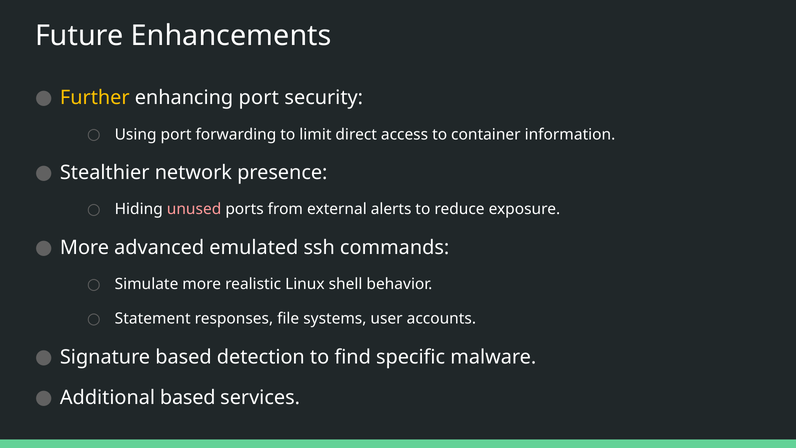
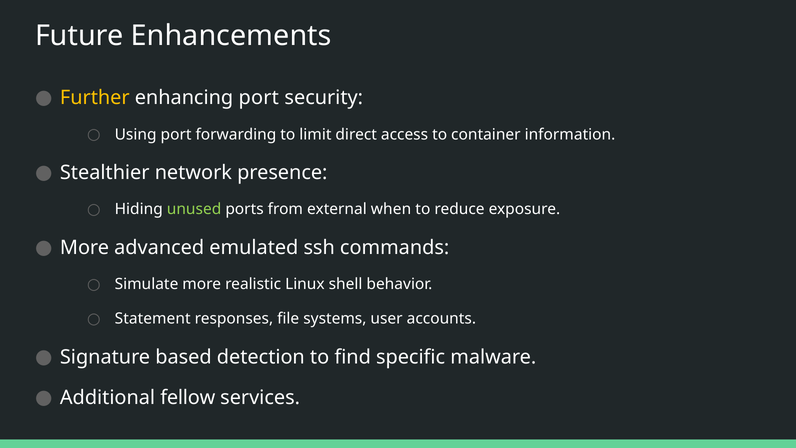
unused colour: pink -> light green
alerts: alerts -> when
Additional based: based -> fellow
